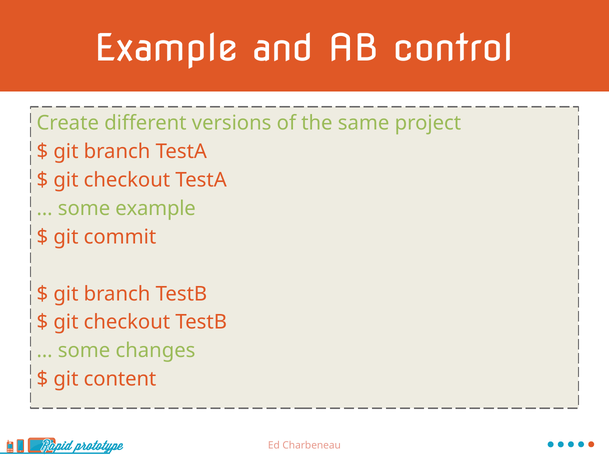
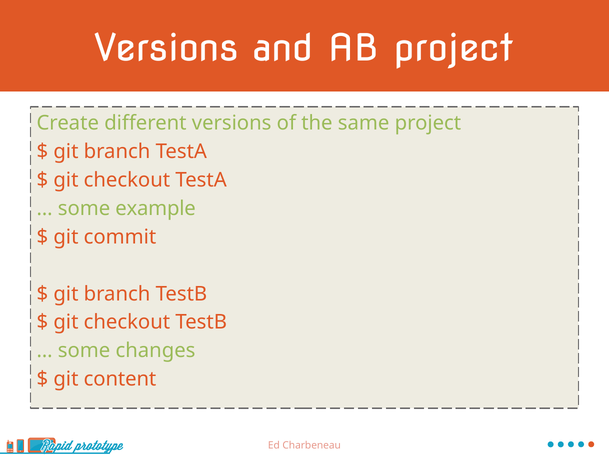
Example at (166, 48): Example -> Versions
AB control: control -> project
